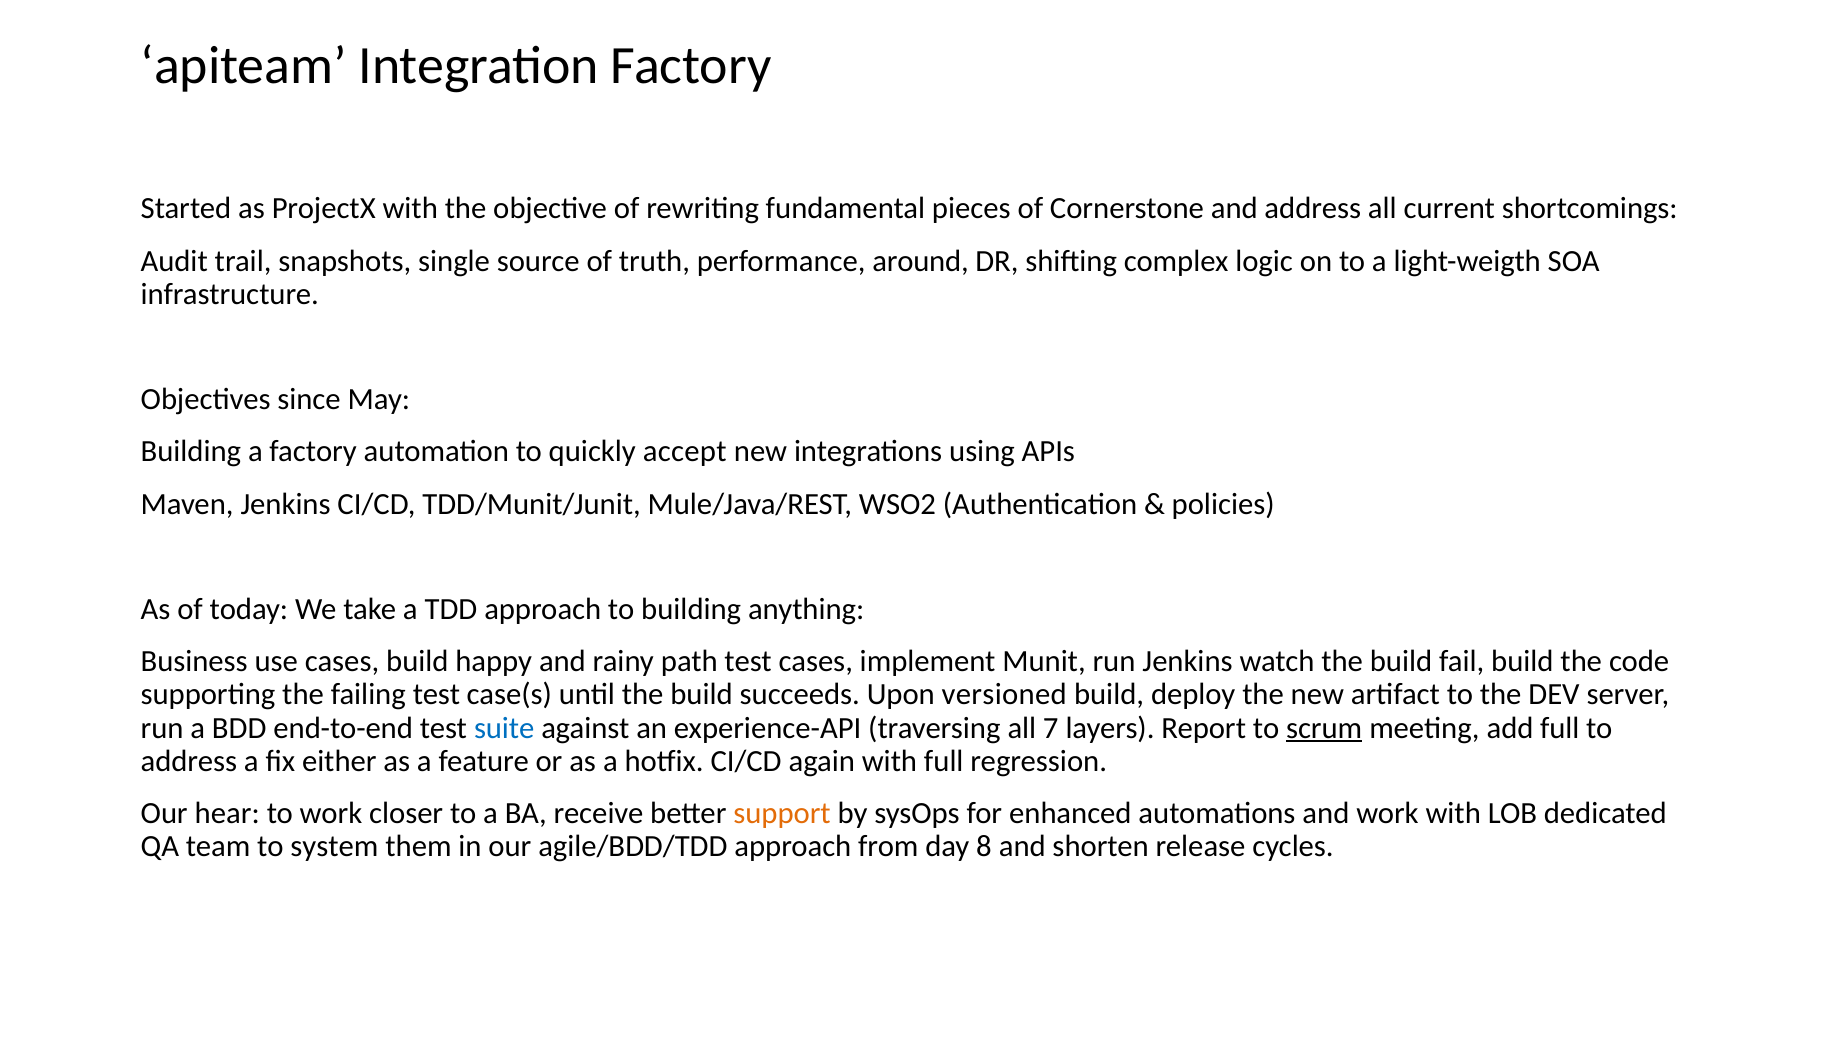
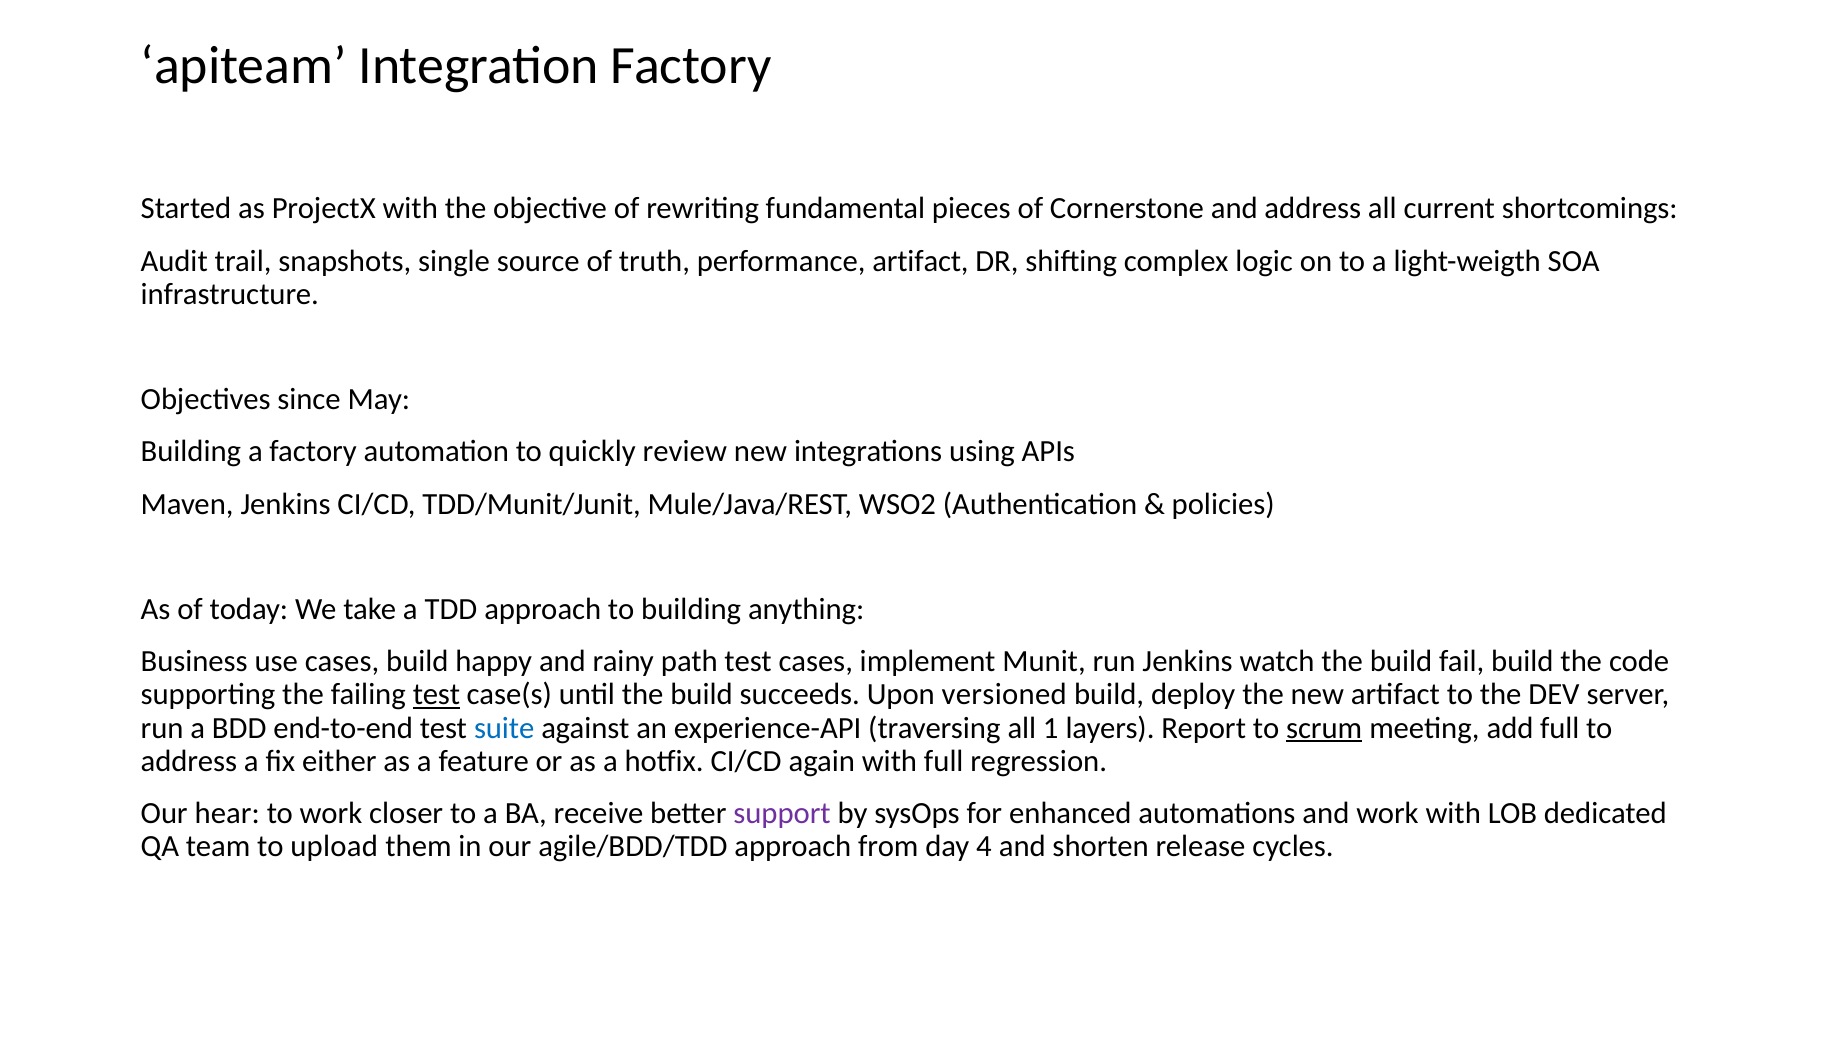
performance around: around -> artifact
accept: accept -> review
test at (436, 694) underline: none -> present
7: 7 -> 1
support colour: orange -> purple
system: system -> upload
8: 8 -> 4
